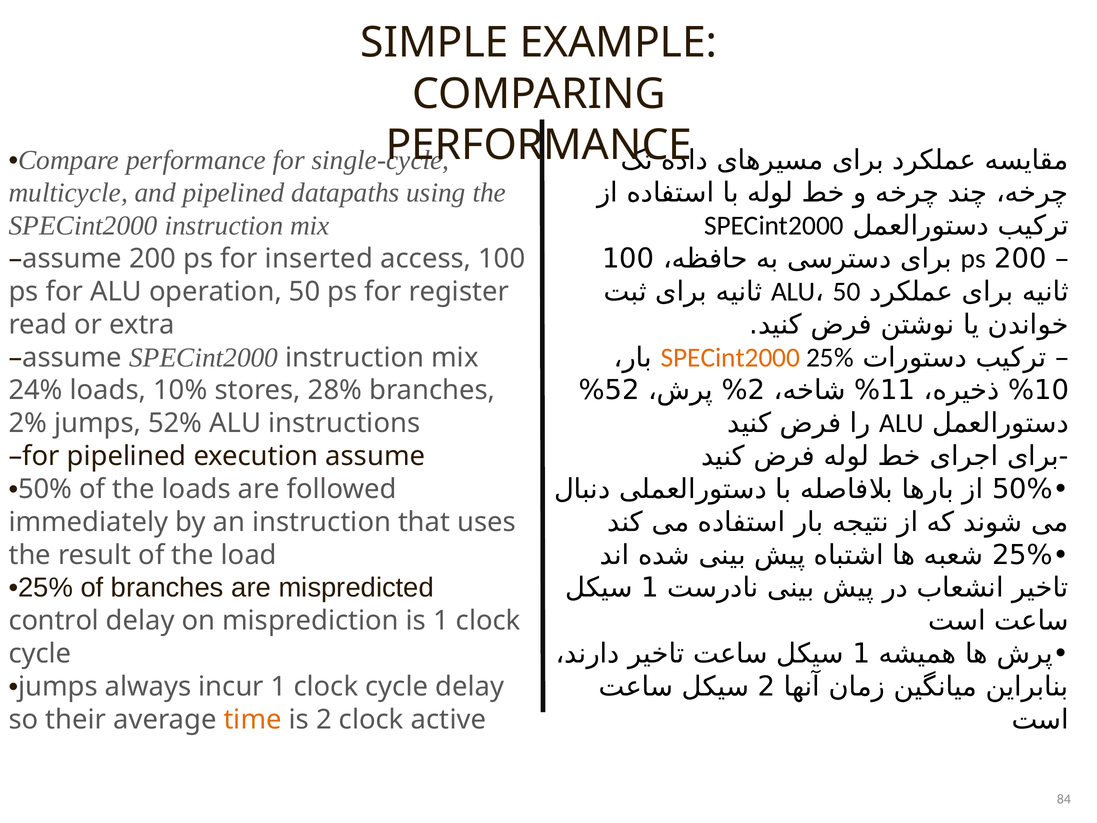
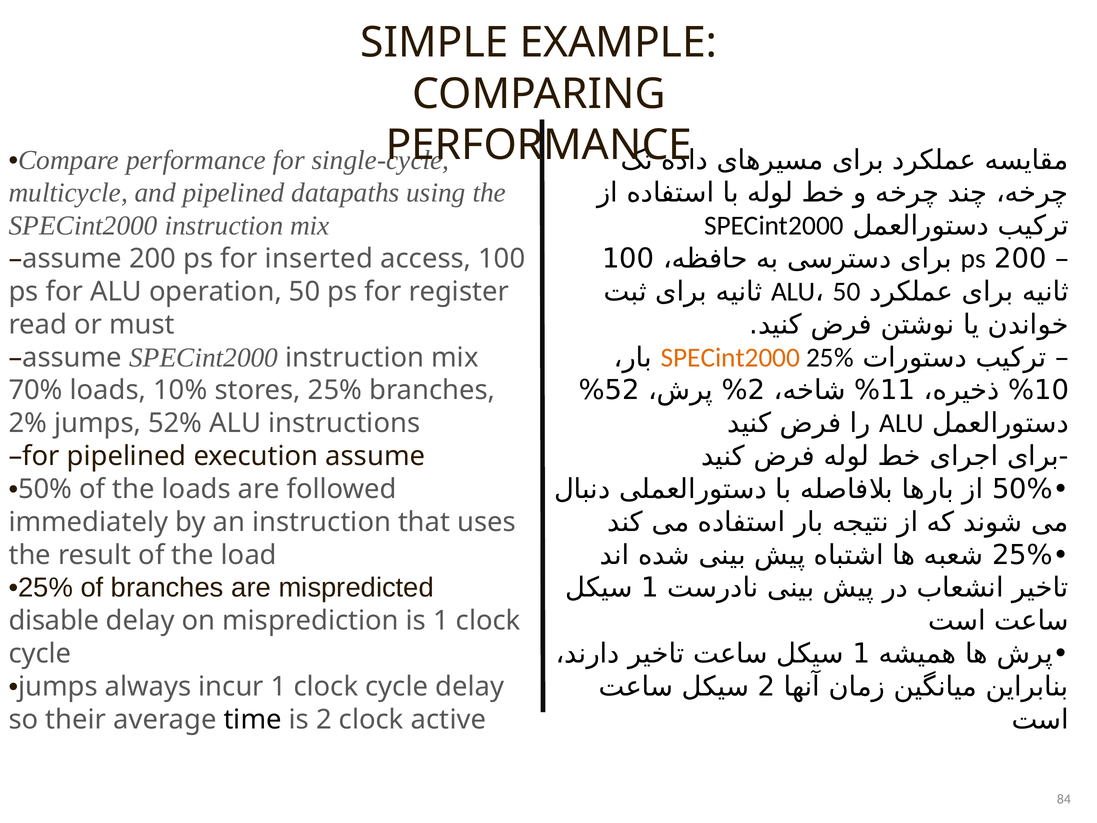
extra: extra -> must
24%: 24% -> 70%
stores 28%: 28% -> 25%
control: control -> disable
time colour: orange -> black
